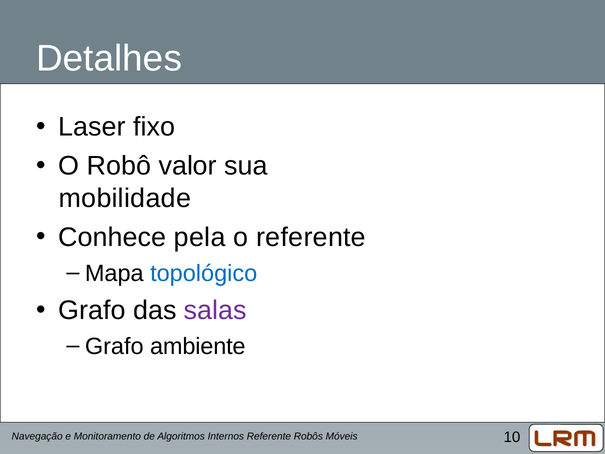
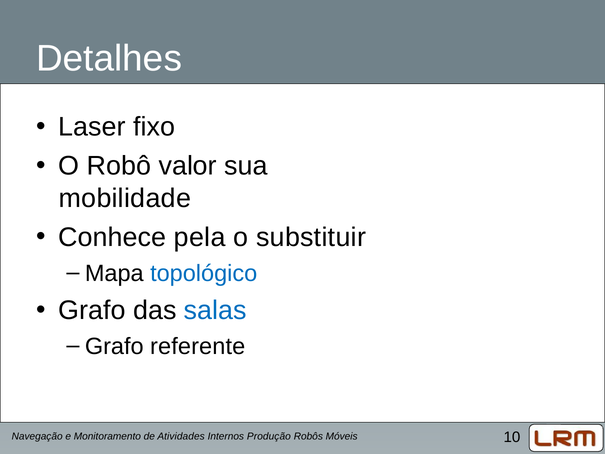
o referente: referente -> substituir
salas colour: purple -> blue
ambiente: ambiente -> referente
Algoritmos: Algoritmos -> Atividades
Internos Referente: Referente -> Produção
